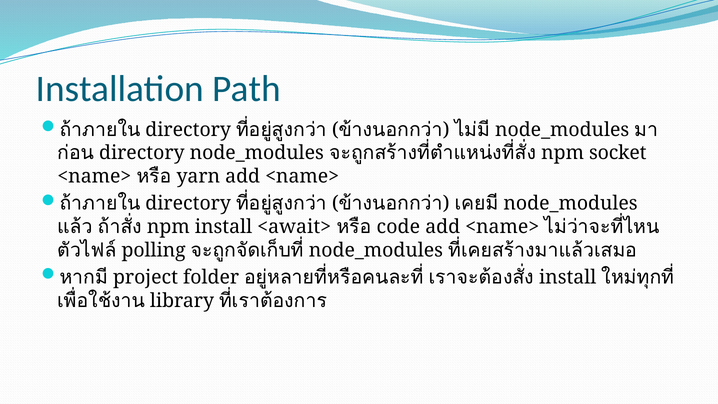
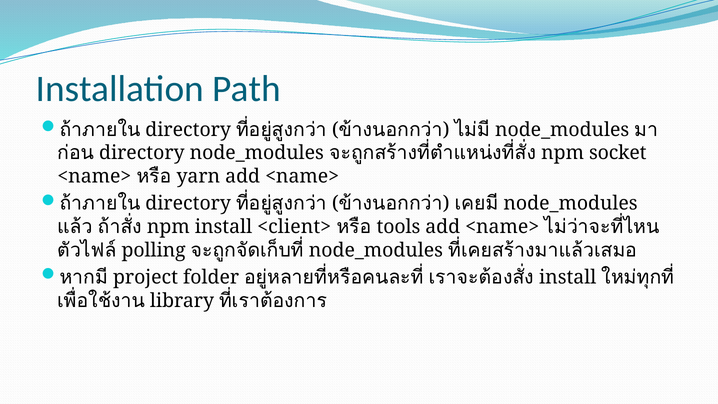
<await>: <await> -> <client>
code: code -> tools
